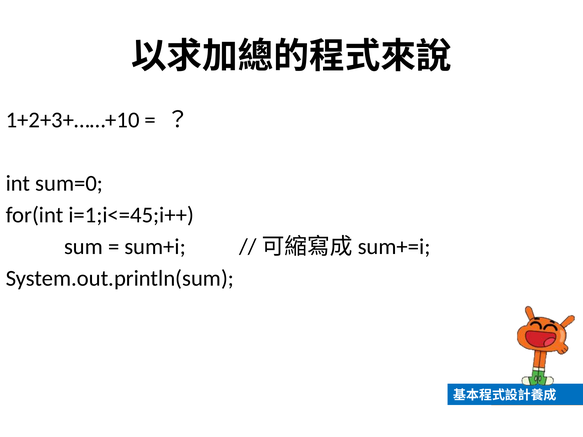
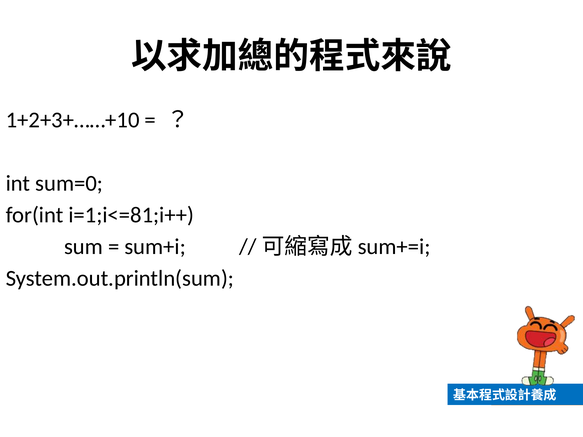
i=1;i<=45;i++: i=1;i<=45;i++ -> i=1;i<=81;i++
